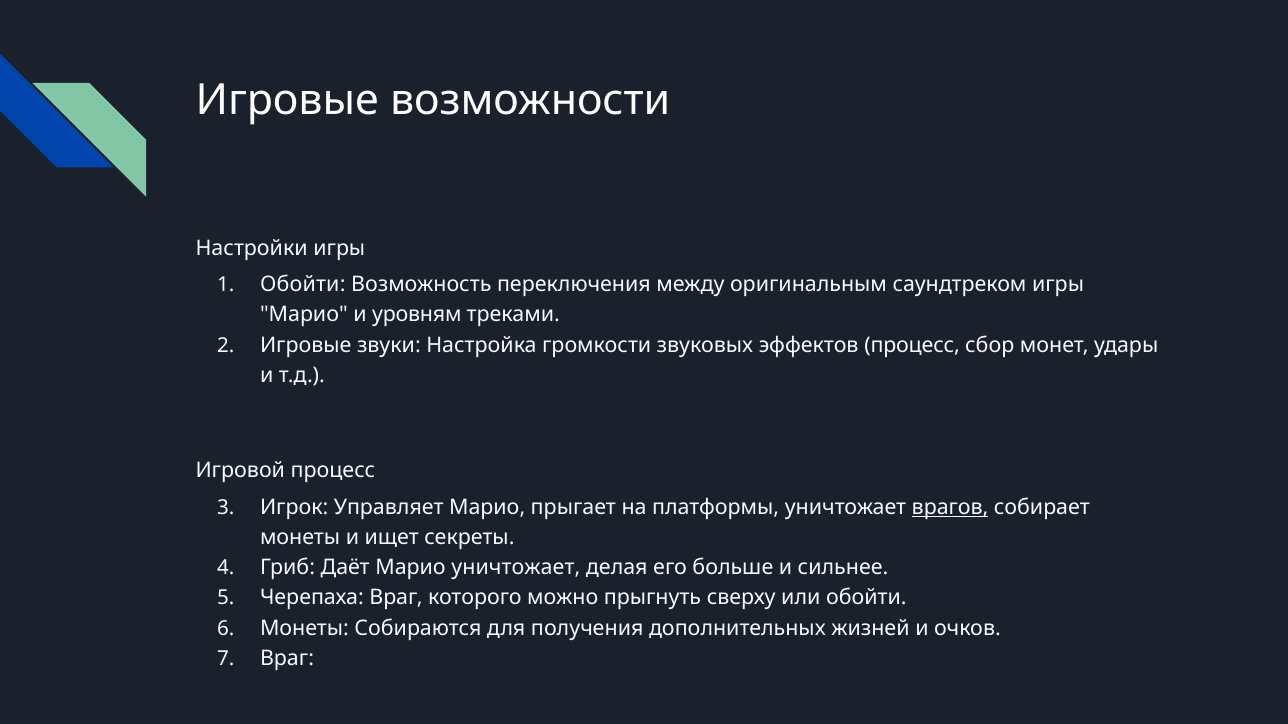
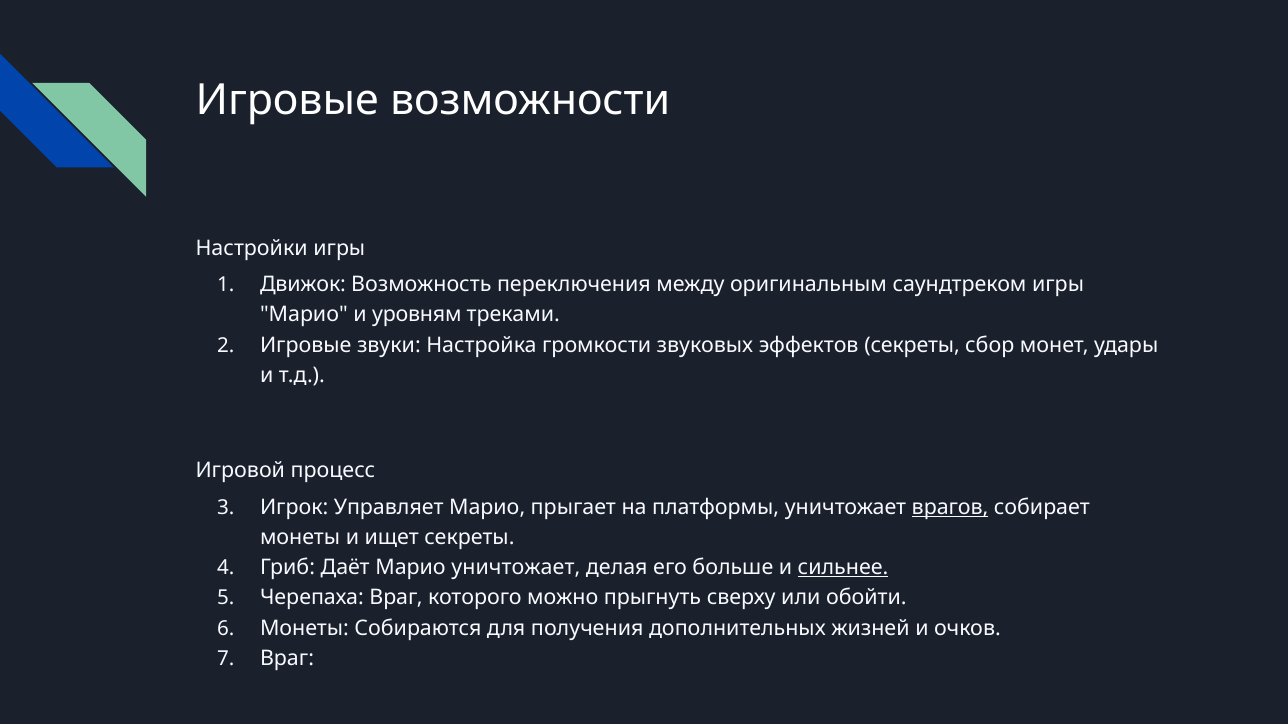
Обойти at (303, 285): Обойти -> Движок
эффектов процесс: процесс -> секреты
сильнее underline: none -> present
